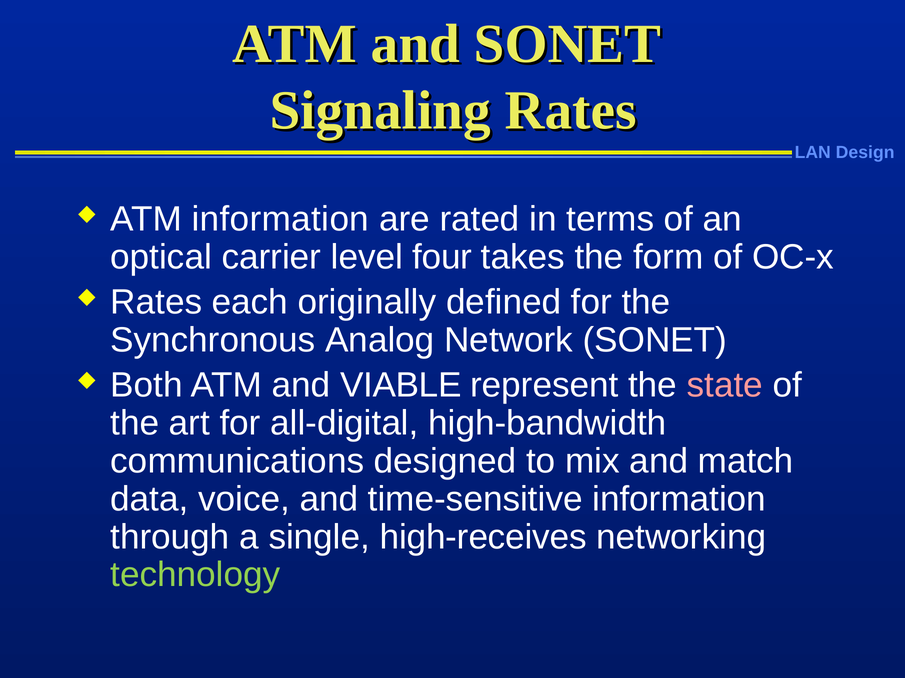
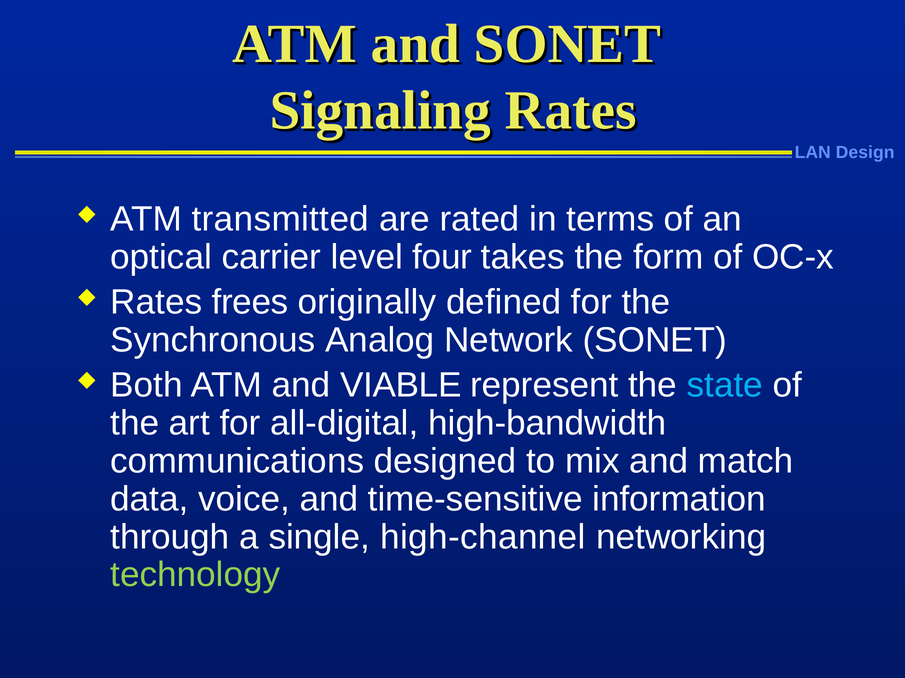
ATM information: information -> transmitted
each: each -> frees
state colour: pink -> light blue
high-receives: high-receives -> high-channel
